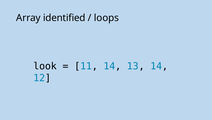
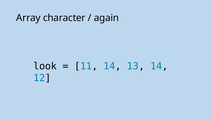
identified: identified -> character
loops: loops -> again
